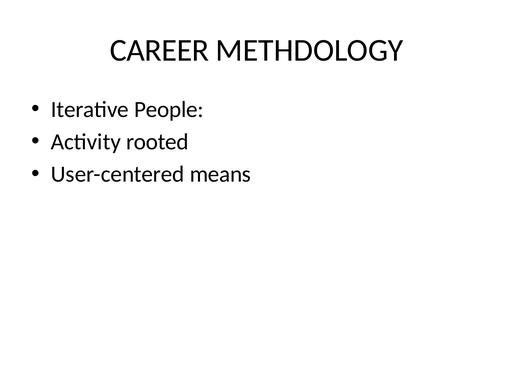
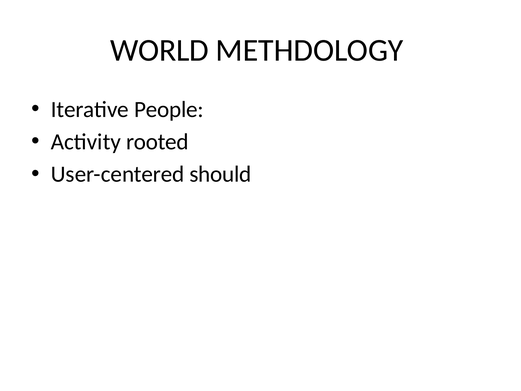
CAREER: CAREER -> WORLD
means: means -> should
